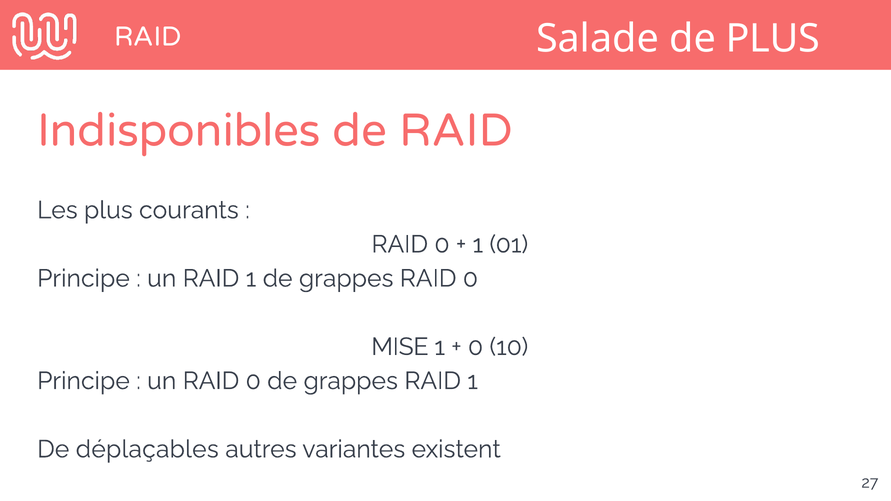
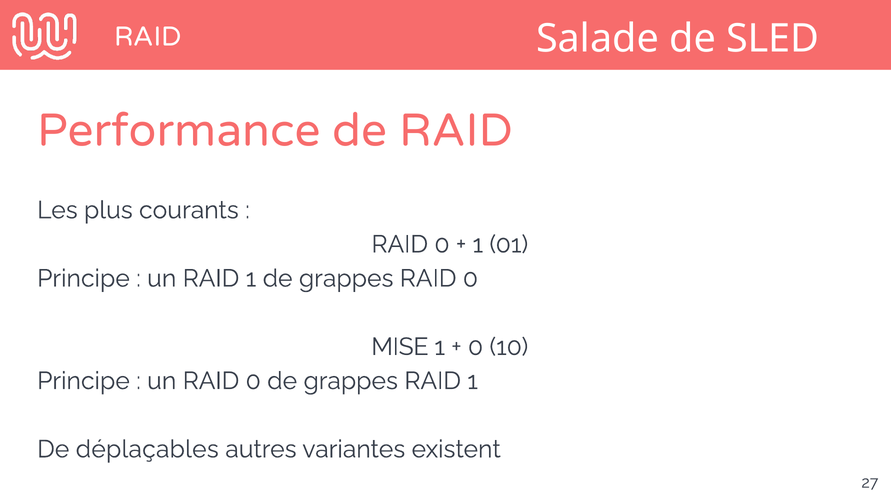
de PLUS: PLUS -> SLED
Indisponibles: Indisponibles -> Performance
